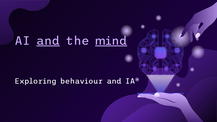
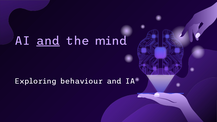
mind underline: present -> none
